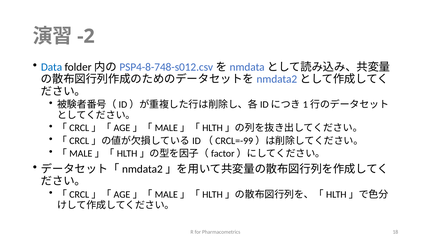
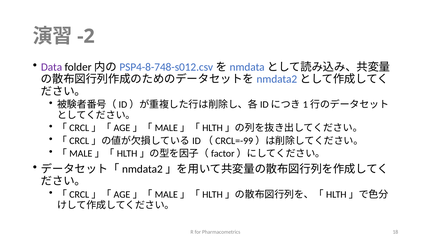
Data colour: blue -> purple
